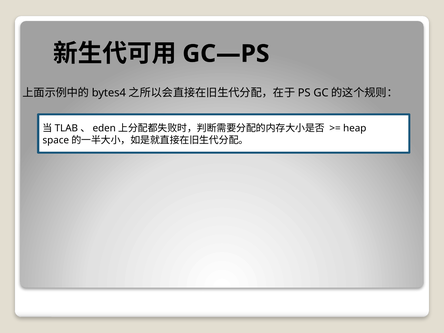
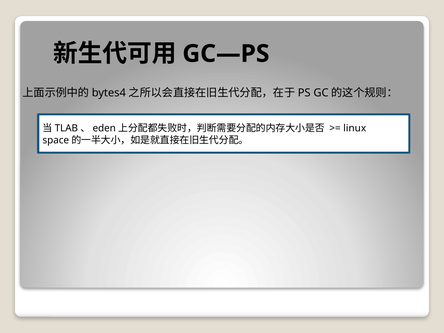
heap: heap -> linux
